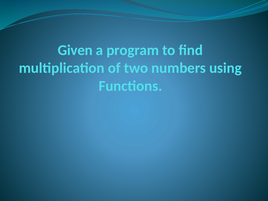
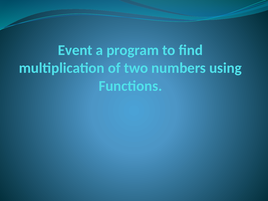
Given: Given -> Event
